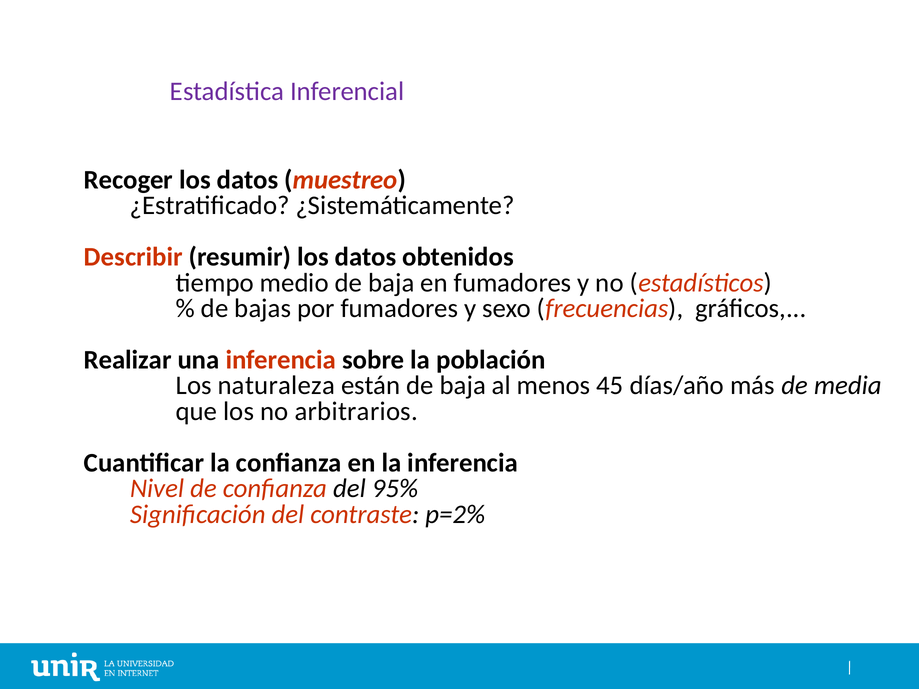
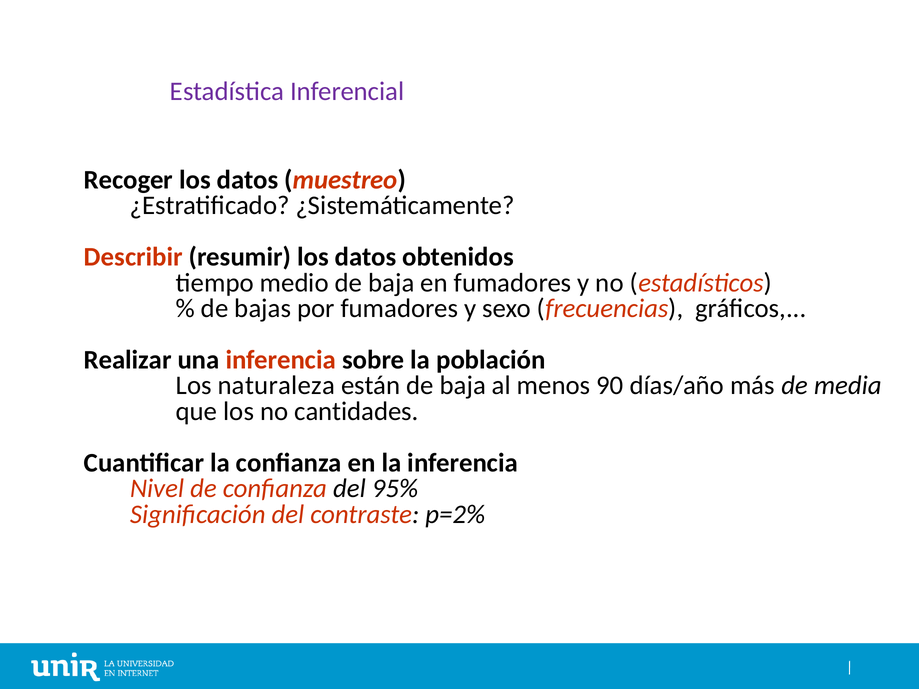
45: 45 -> 90
arbitrarios: arbitrarios -> cantidades
